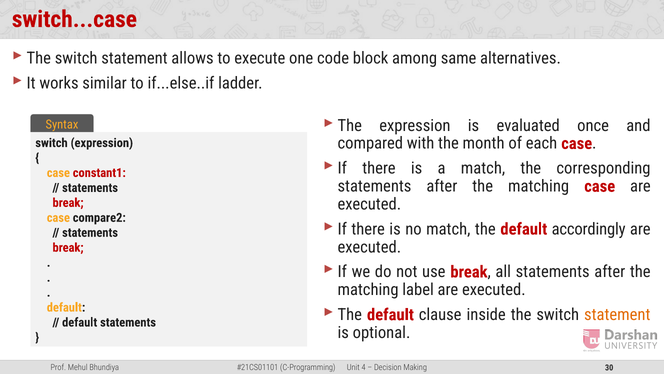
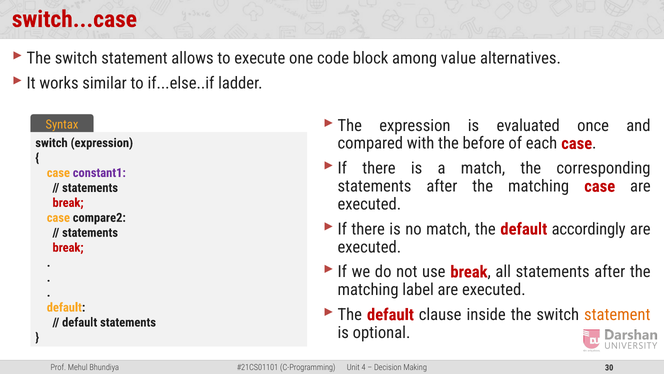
same: same -> value
month: month -> before
constant1 colour: red -> purple
